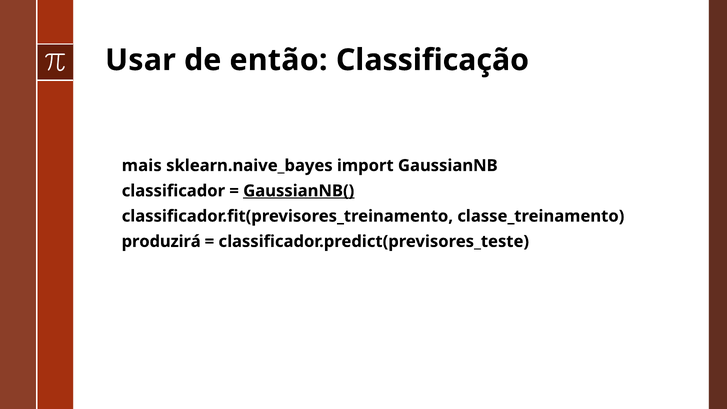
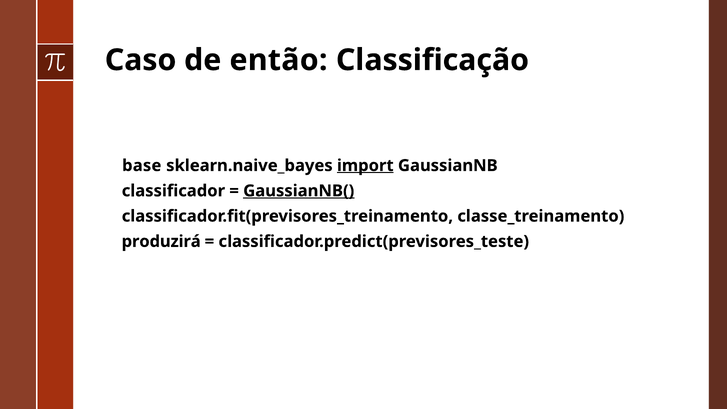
Usar: Usar -> Caso
mais: mais -> base
import underline: none -> present
